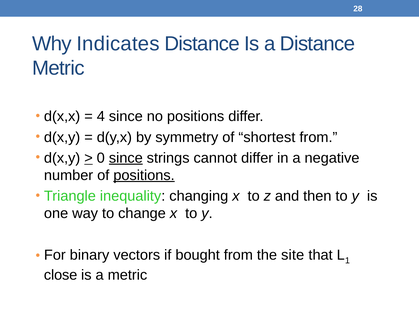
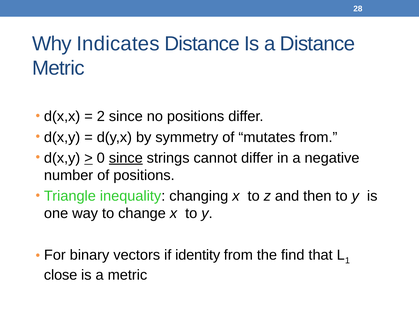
4: 4 -> 2
shortest: shortest -> mutates
positions at (144, 175) underline: present -> none
bought: bought -> identity
site: site -> find
